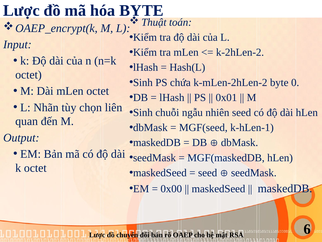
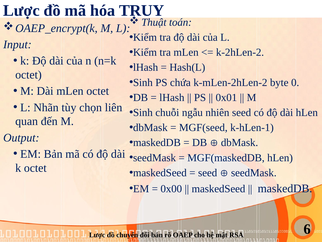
hóa BYTE: BYTE -> TRUY
